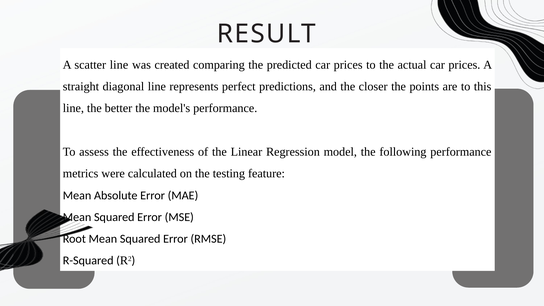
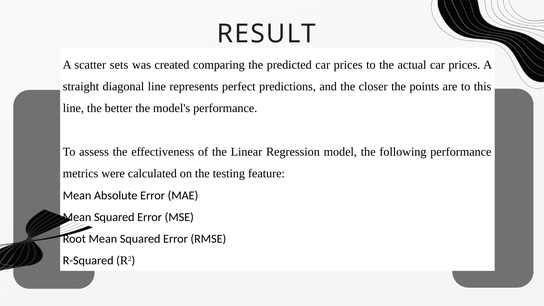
scatter line: line -> sets
